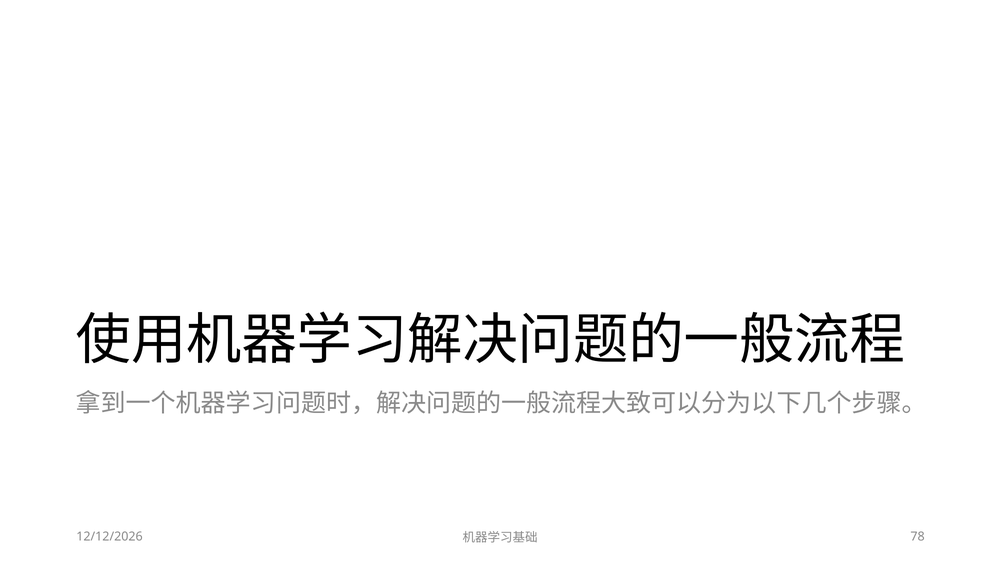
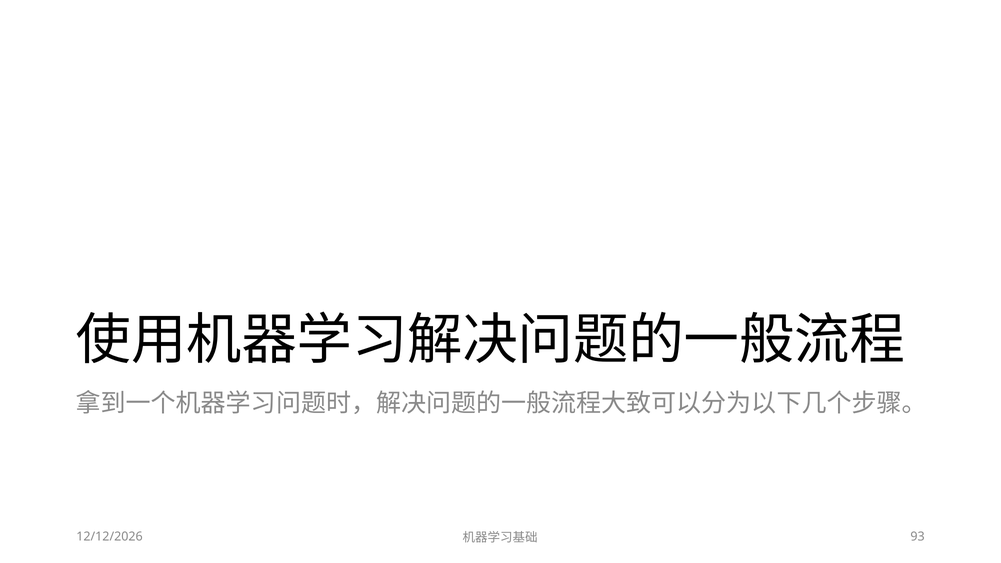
78: 78 -> 93
